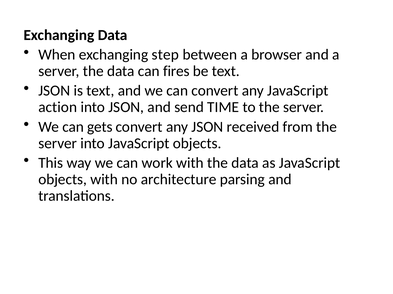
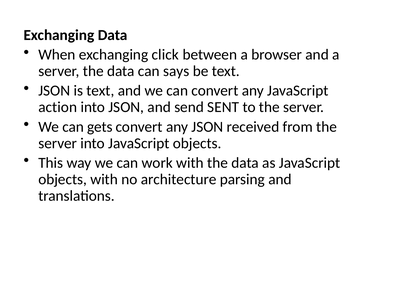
step: step -> click
fires: fires -> says
TIME: TIME -> SENT
